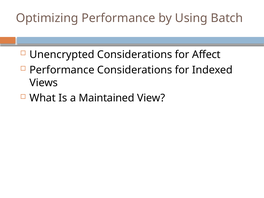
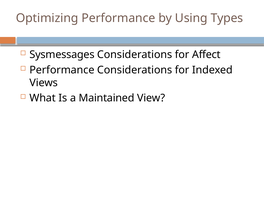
Batch: Batch -> Types
Unencrypted: Unencrypted -> Sysmessages
